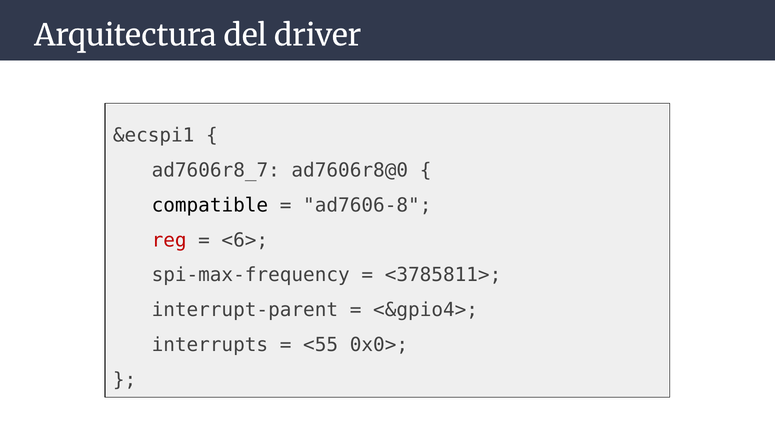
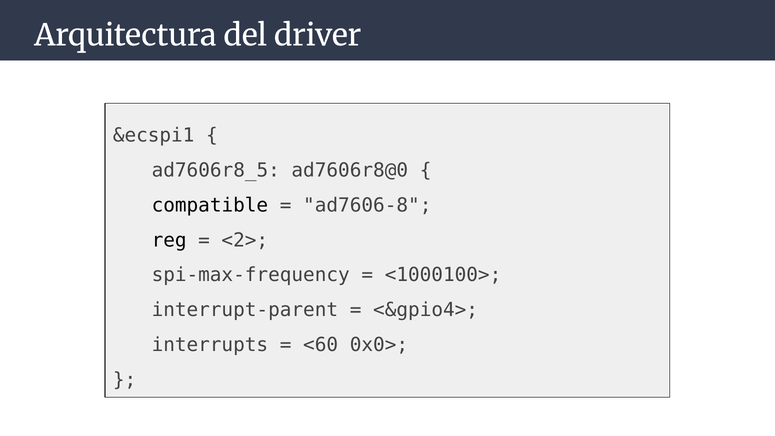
ad7606r8_7: ad7606r8_7 -> ad7606r8_5
reg colour: red -> black
<6>: <6> -> <2>
<3785811>: <3785811> -> <1000100>
<55: <55 -> <60
